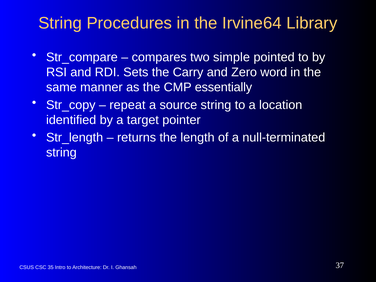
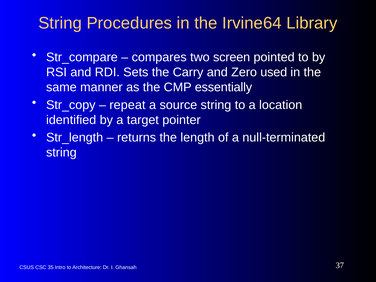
simple: simple -> screen
word: word -> used
